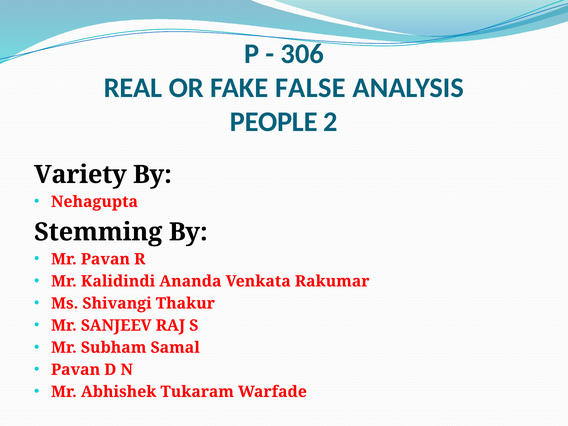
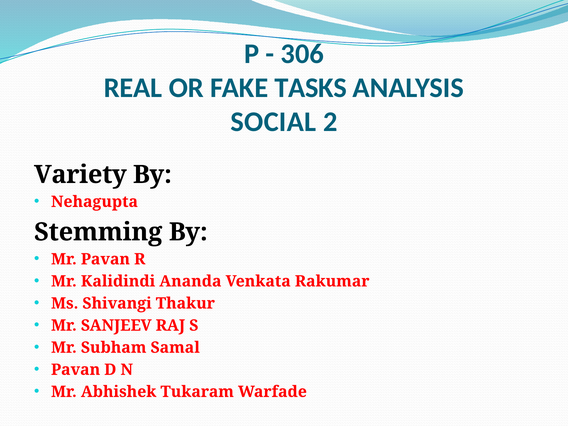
FALSE: FALSE -> TASKS
PEOPLE: PEOPLE -> SOCIAL
